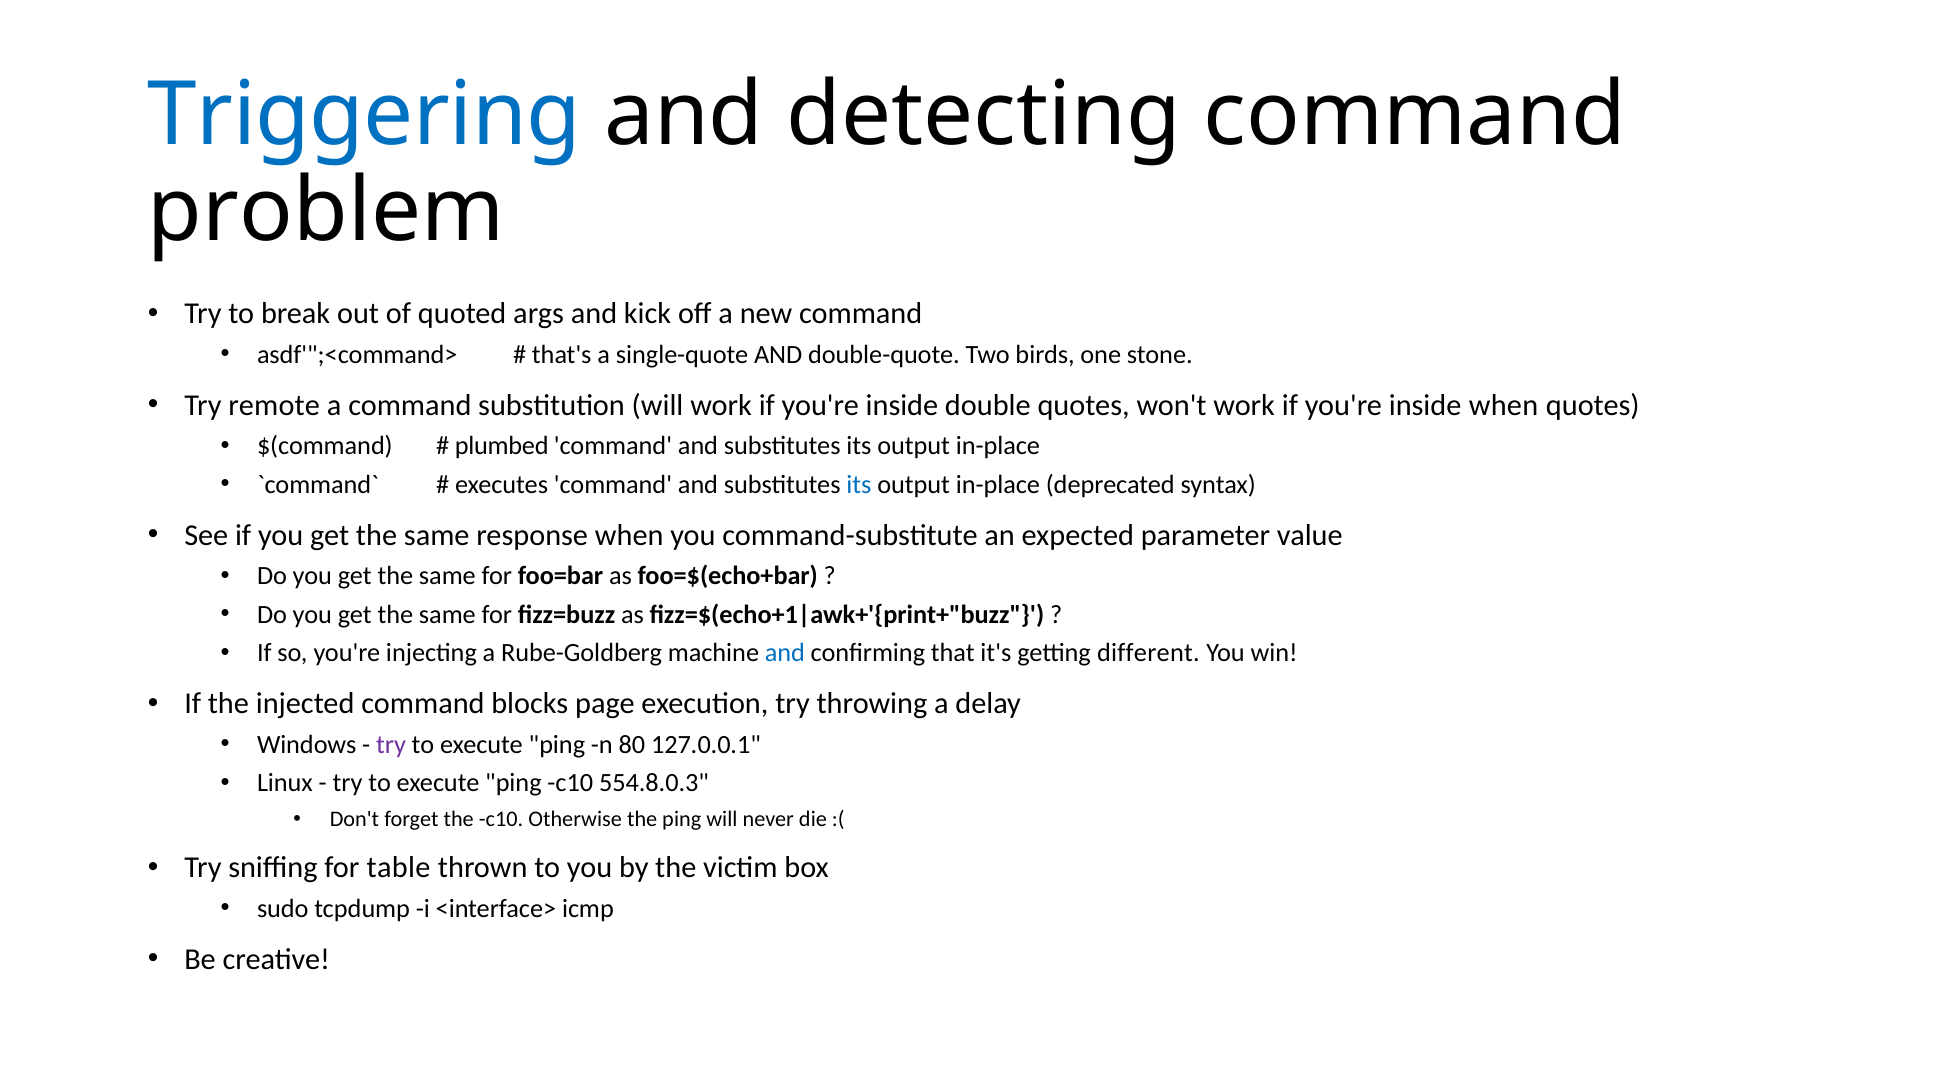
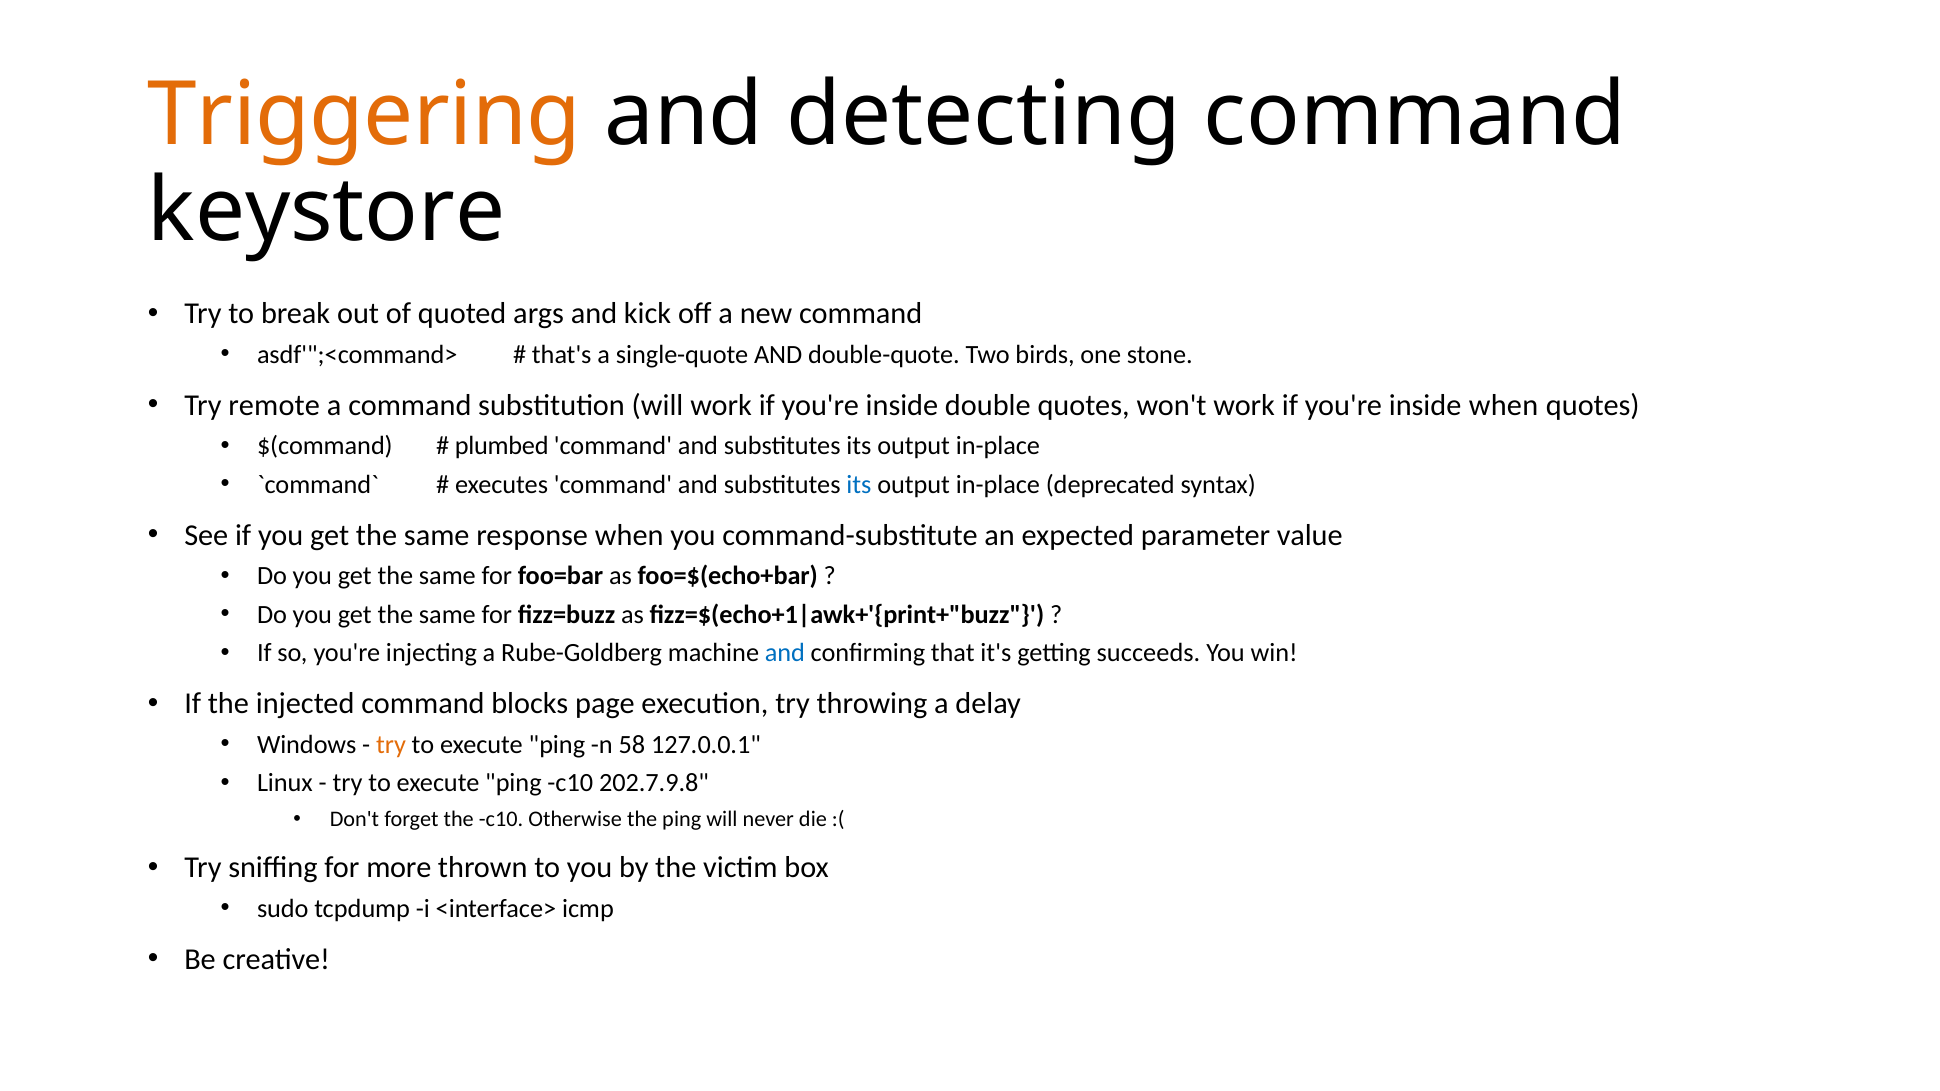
Triggering colour: blue -> orange
problem: problem -> keystore
different: different -> succeeds
try at (391, 745) colour: purple -> orange
80: 80 -> 58
554.8.0.3: 554.8.0.3 -> 202.7.9.8
table: table -> more
